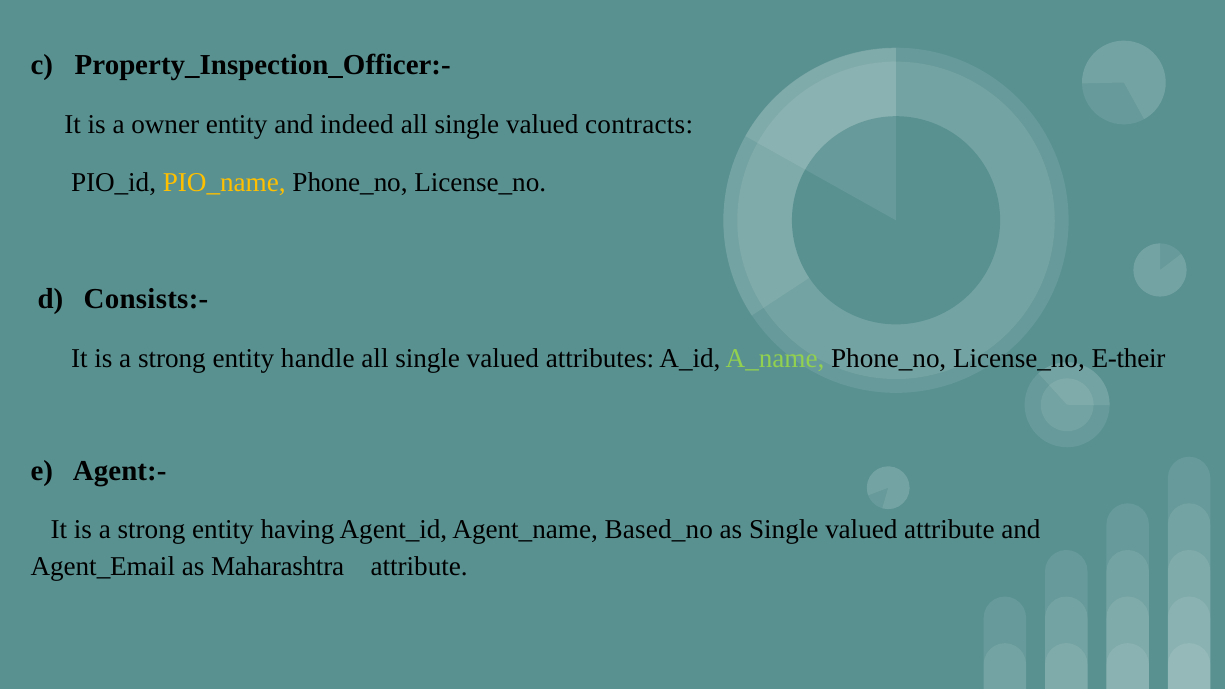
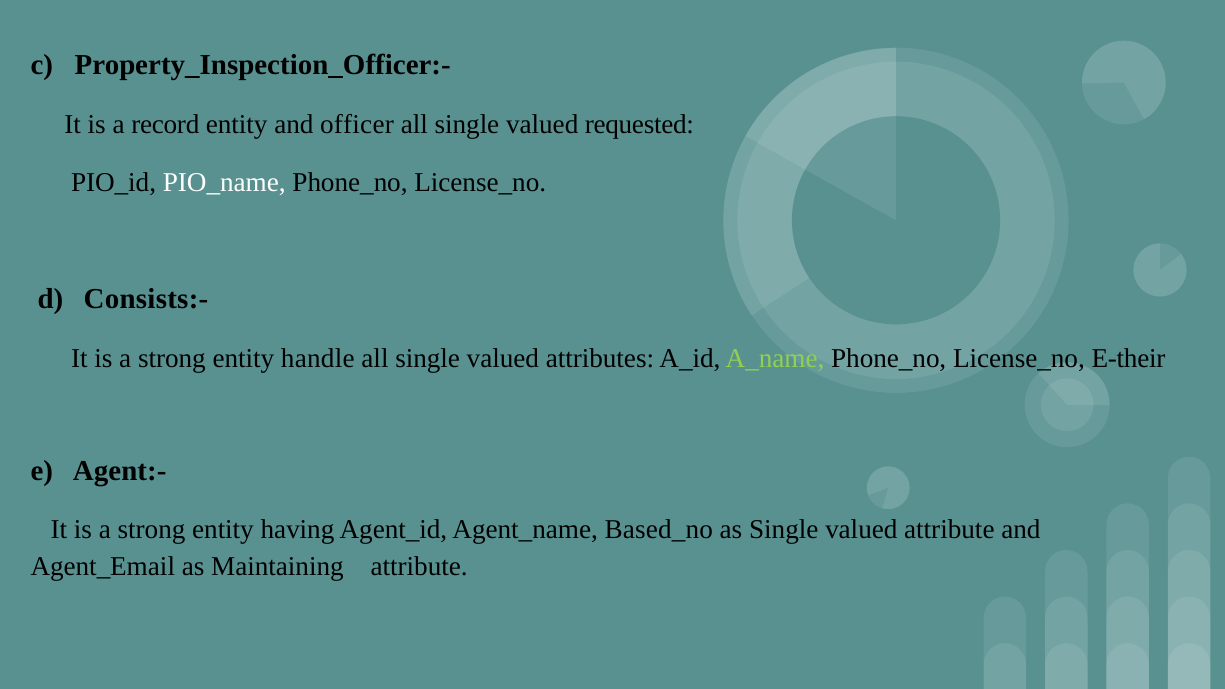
owner: owner -> record
indeed: indeed -> officer
contracts: contracts -> requested
PIO_name colour: yellow -> white
Maharashtra: Maharashtra -> Maintaining
